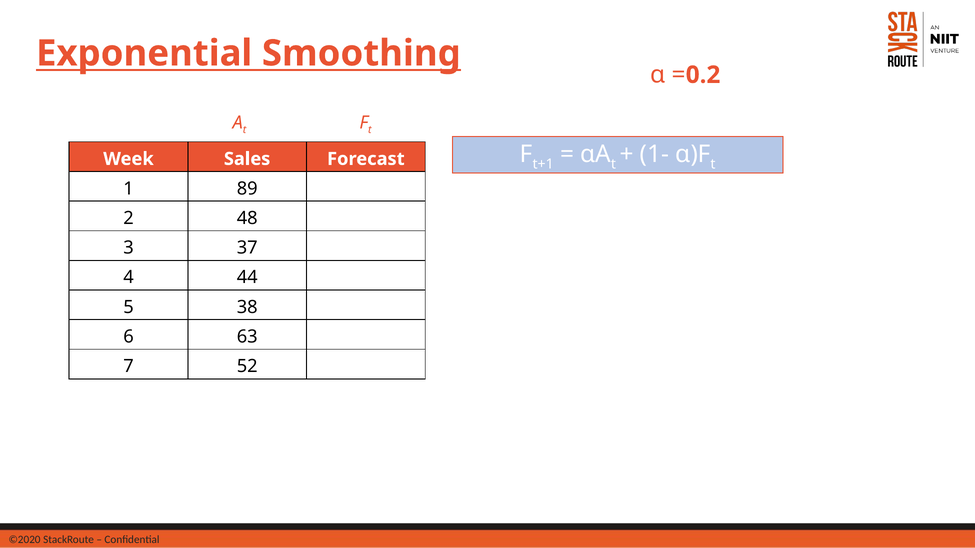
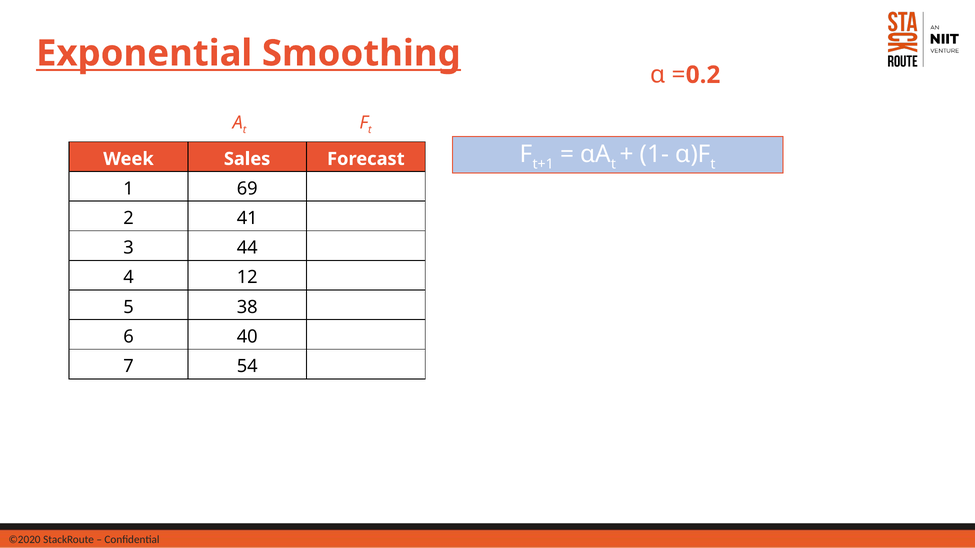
89: 89 -> 69
48: 48 -> 41
37: 37 -> 44
44: 44 -> 12
63: 63 -> 40
52: 52 -> 54
